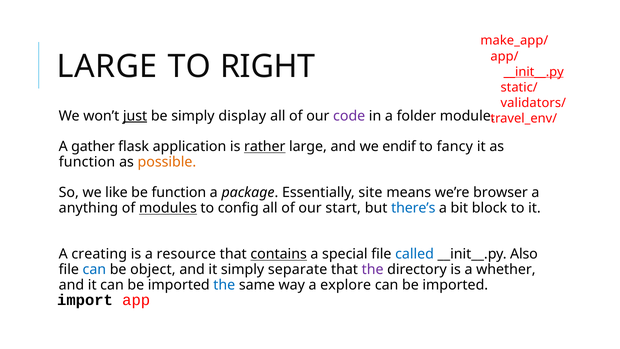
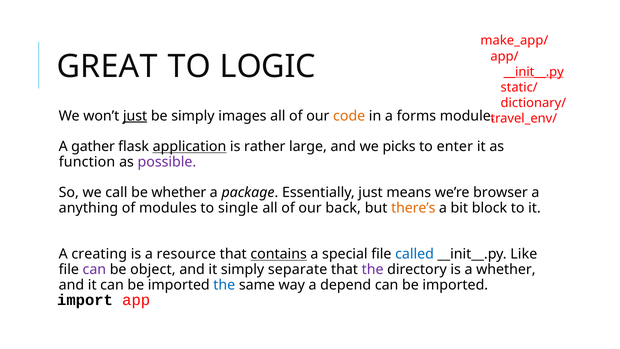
LARGE at (107, 67): LARGE -> GREAT
RIGHT: RIGHT -> LOGIC
validators/: validators/ -> dictionary/
display: display -> images
code colour: purple -> orange
folder: folder -> forms
application underline: none -> present
rather underline: present -> none
endif: endif -> picks
fancy: fancy -> enter
possible colour: orange -> purple
like: like -> call
be function: function -> whether
Essentially site: site -> just
modules underline: present -> none
config: config -> single
start: start -> back
there’s colour: blue -> orange
Also: Also -> Like
can at (94, 269) colour: blue -> purple
explore: explore -> depend
